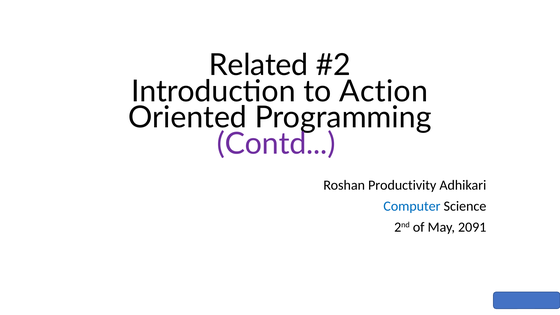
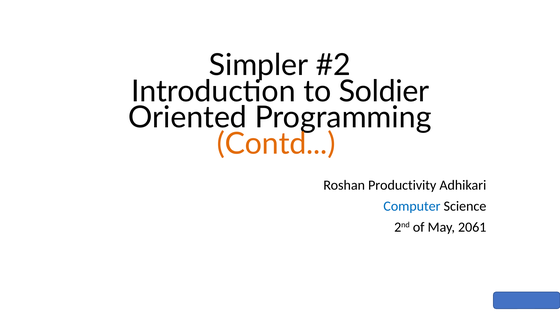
Related: Related -> Simpler
Action: Action -> Soldier
Contd colour: purple -> orange
2091: 2091 -> 2061
